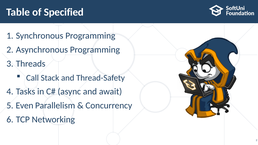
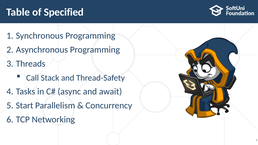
Even: Even -> Start
